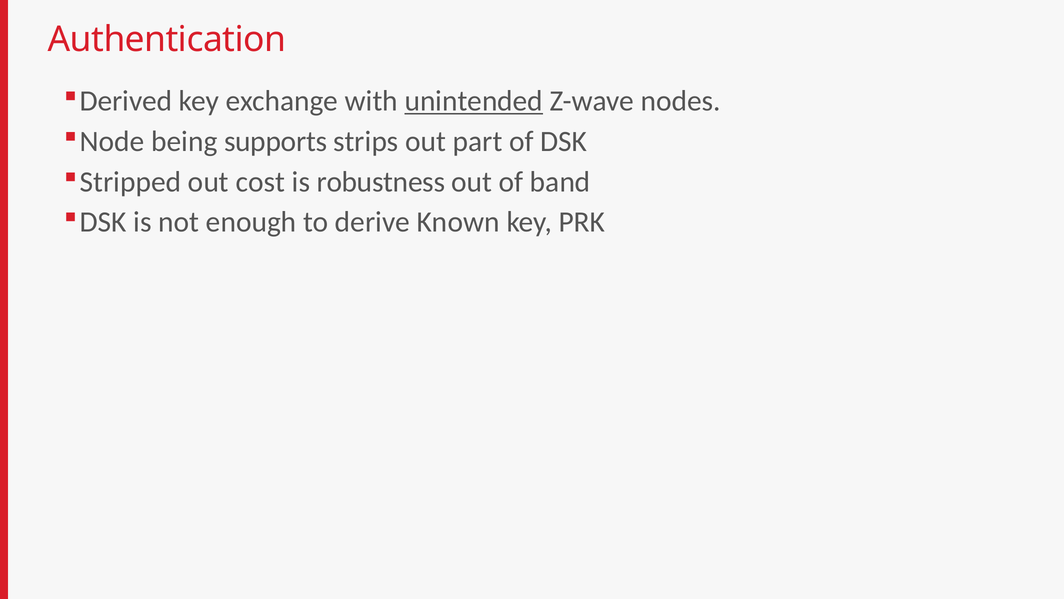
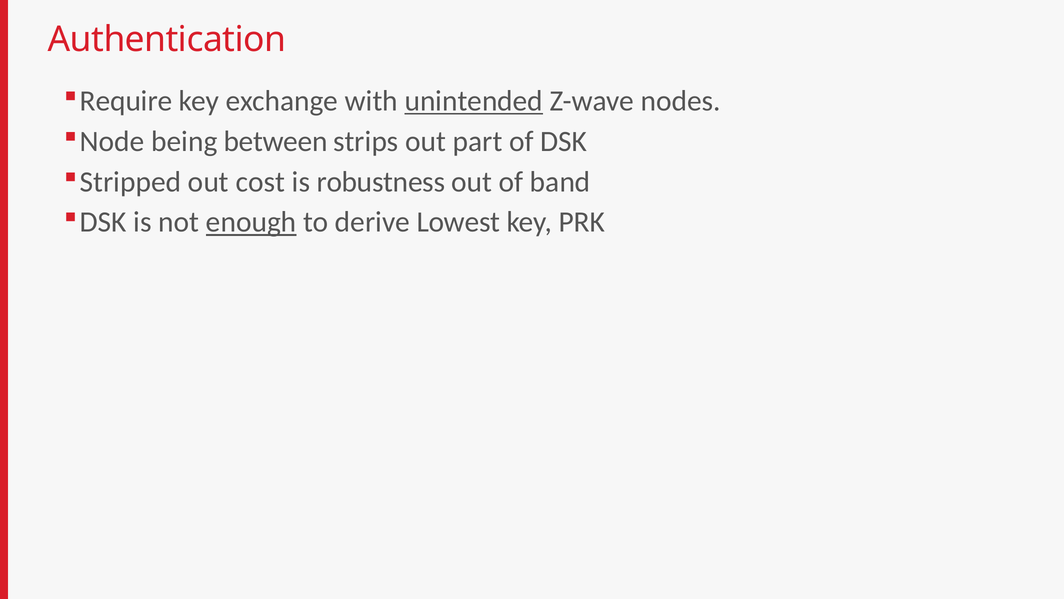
Derived: Derived -> Require
supports: supports -> between
enough underline: none -> present
Known: Known -> Lowest
